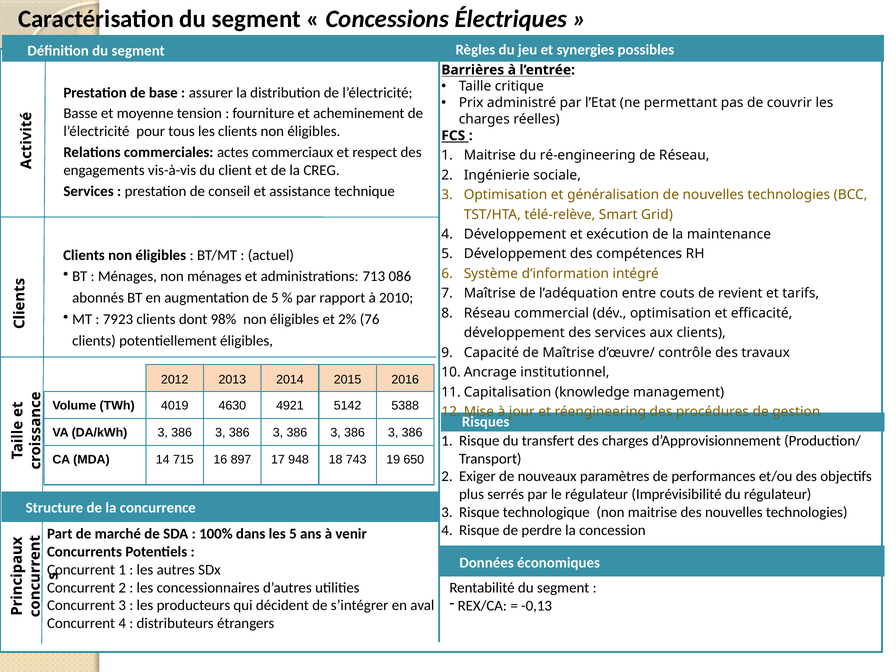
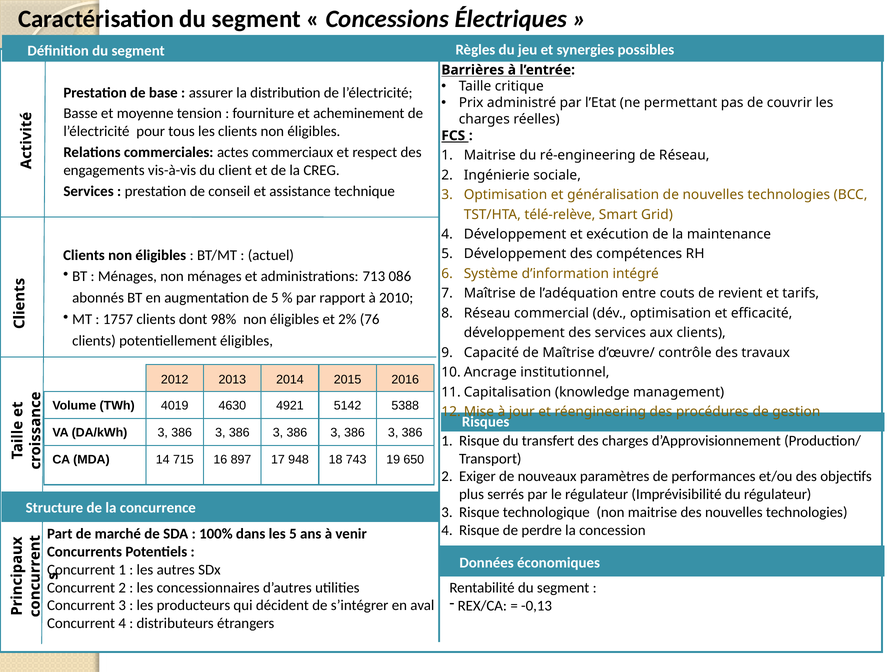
7923: 7923 -> 1757
